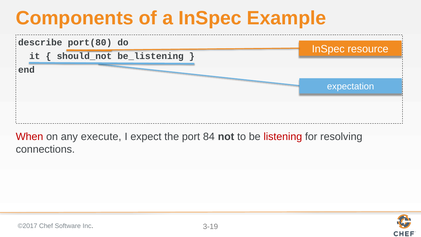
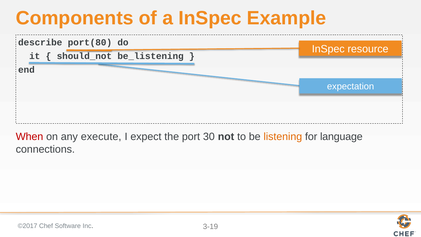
84: 84 -> 30
listening colour: red -> orange
resolving: resolving -> language
